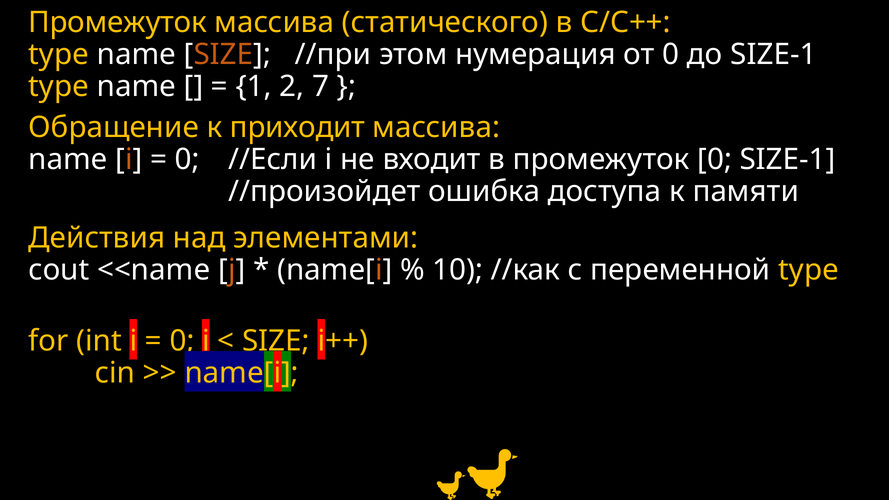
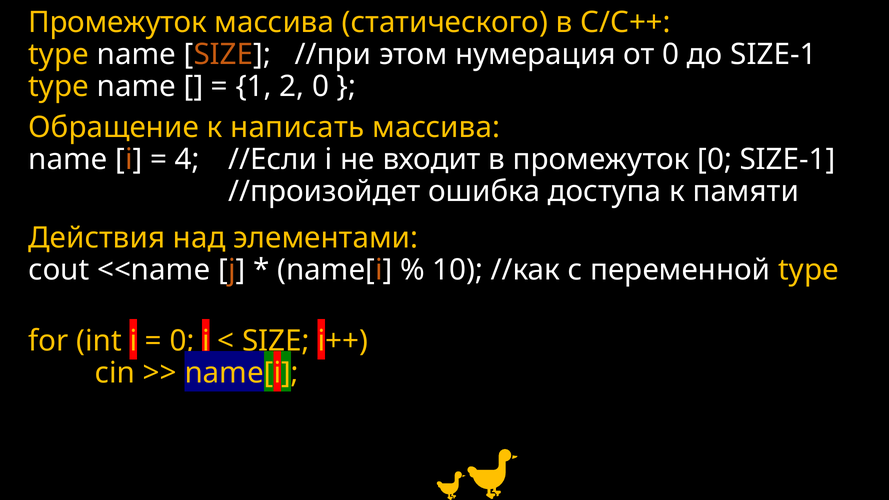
2 7: 7 -> 0
приходит: приходит -> написать
0 at (187, 160): 0 -> 4
